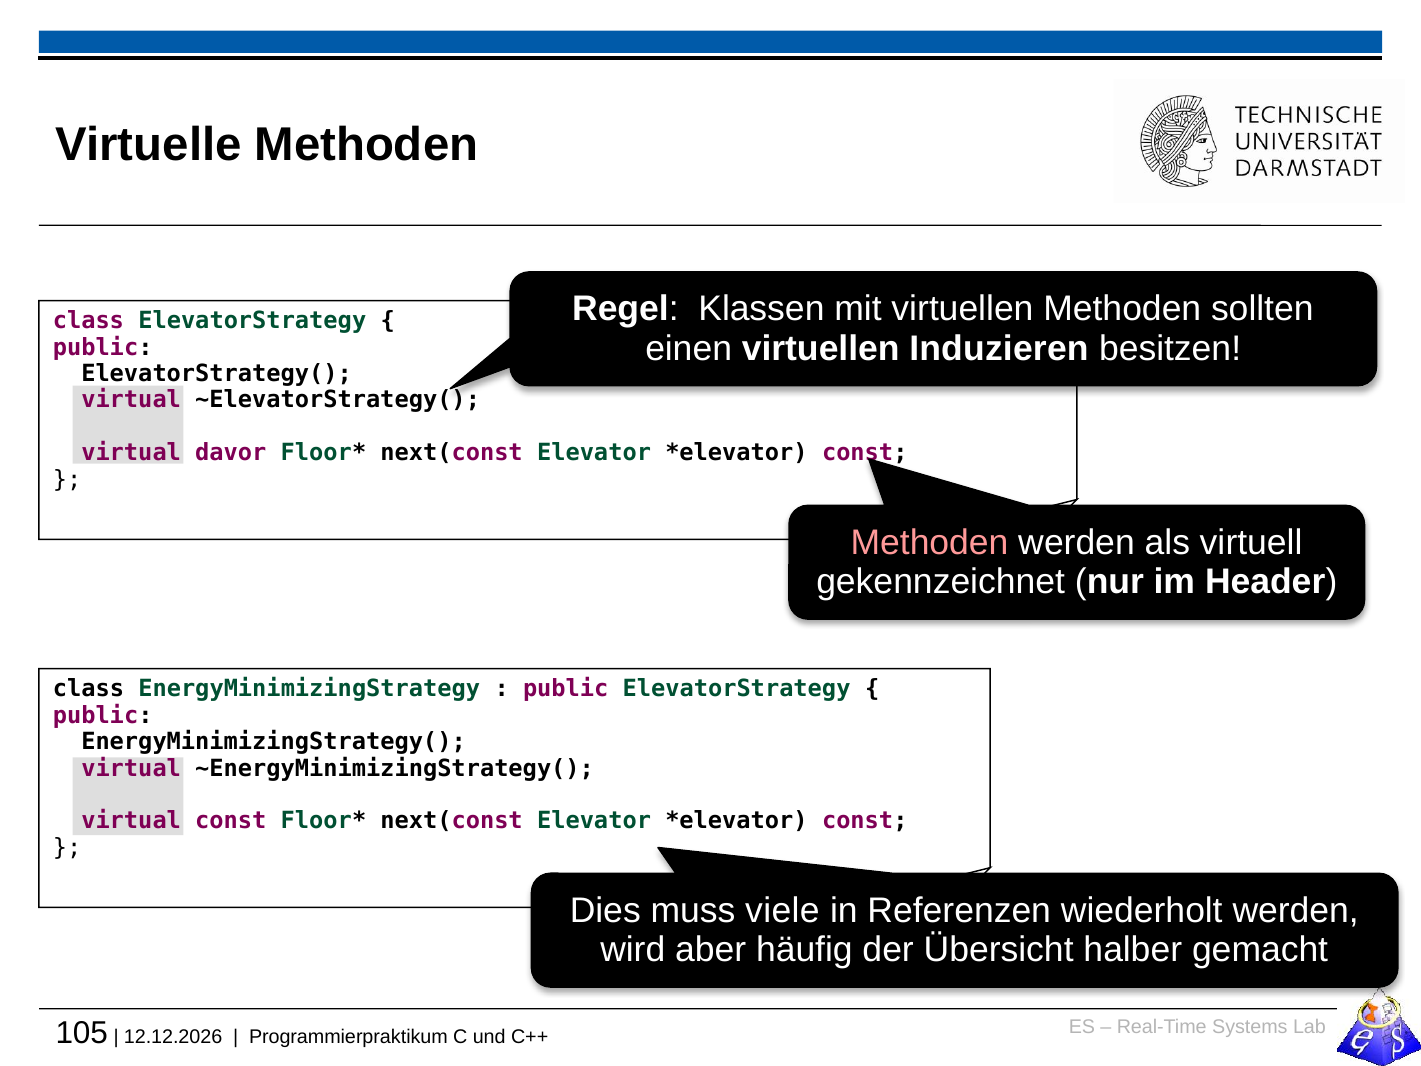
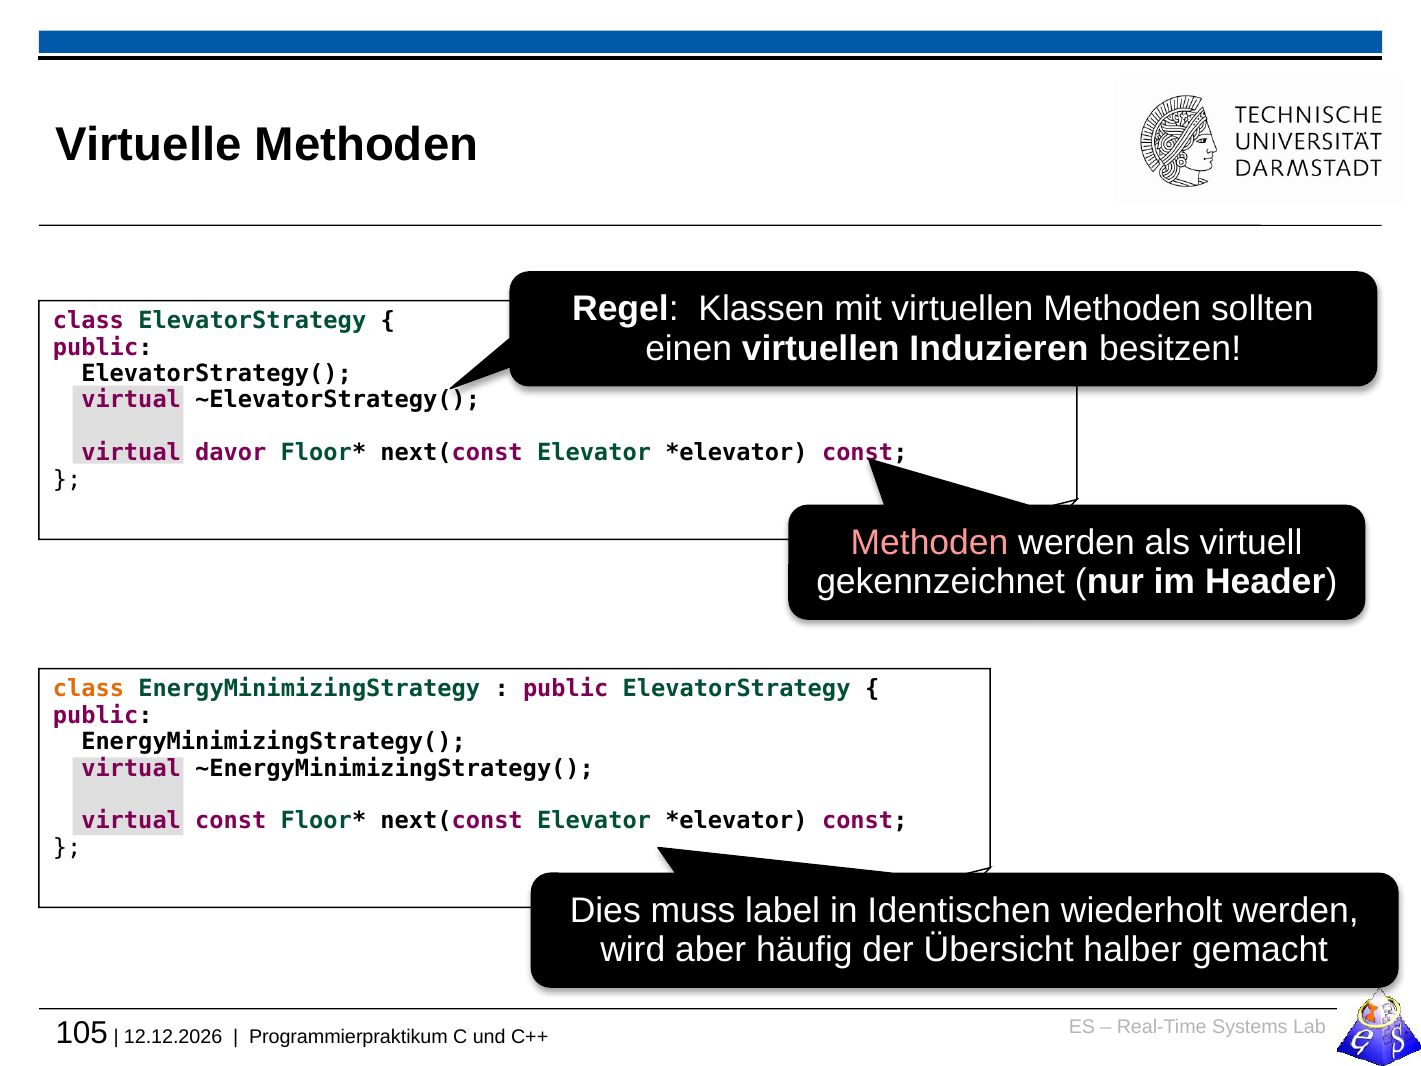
class at (88, 689) colour: black -> orange
viele: viele -> label
Referenzen: Referenzen -> Identischen
